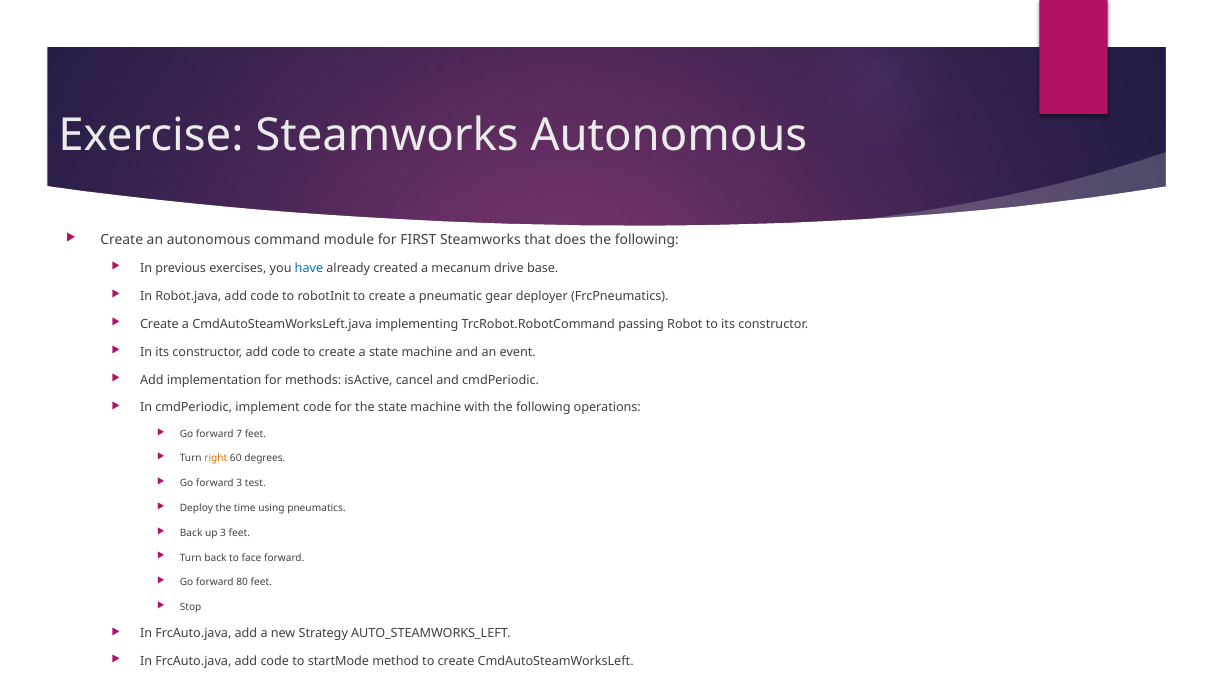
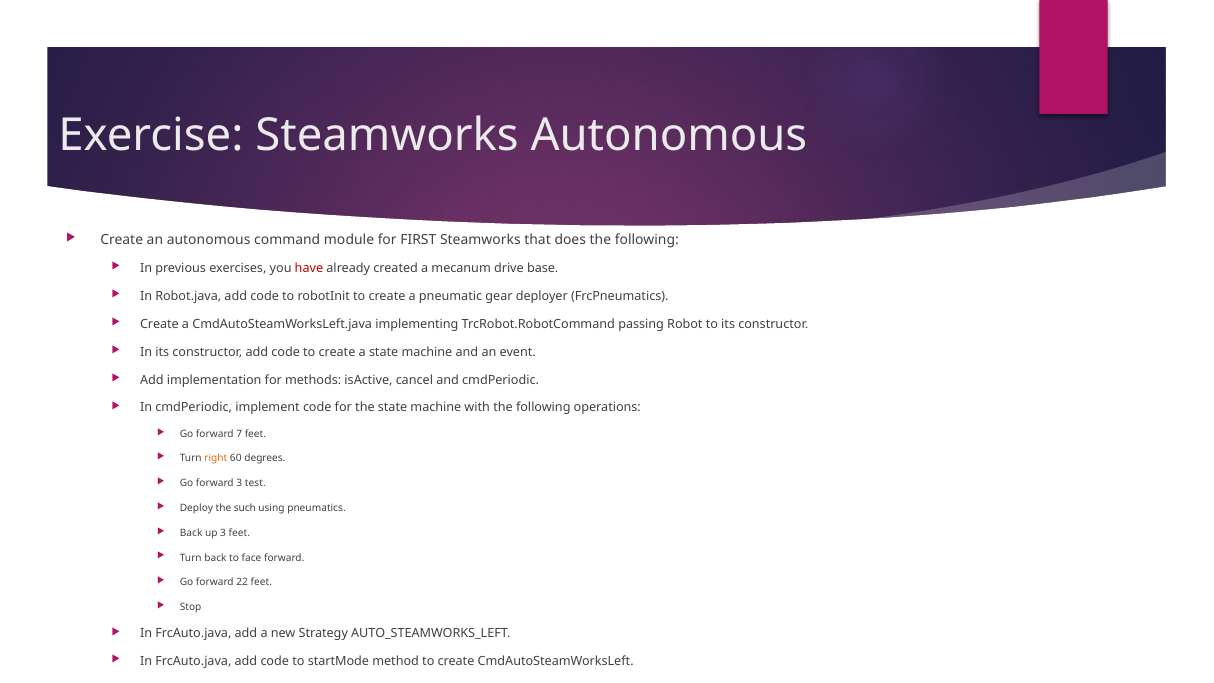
have colour: blue -> red
time: time -> such
80: 80 -> 22
